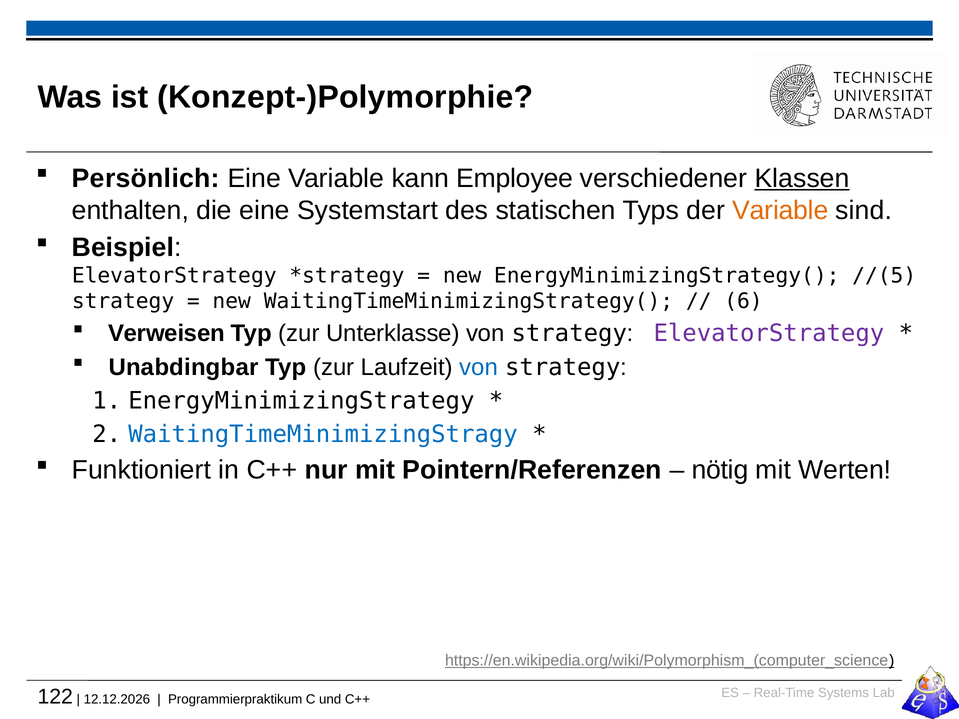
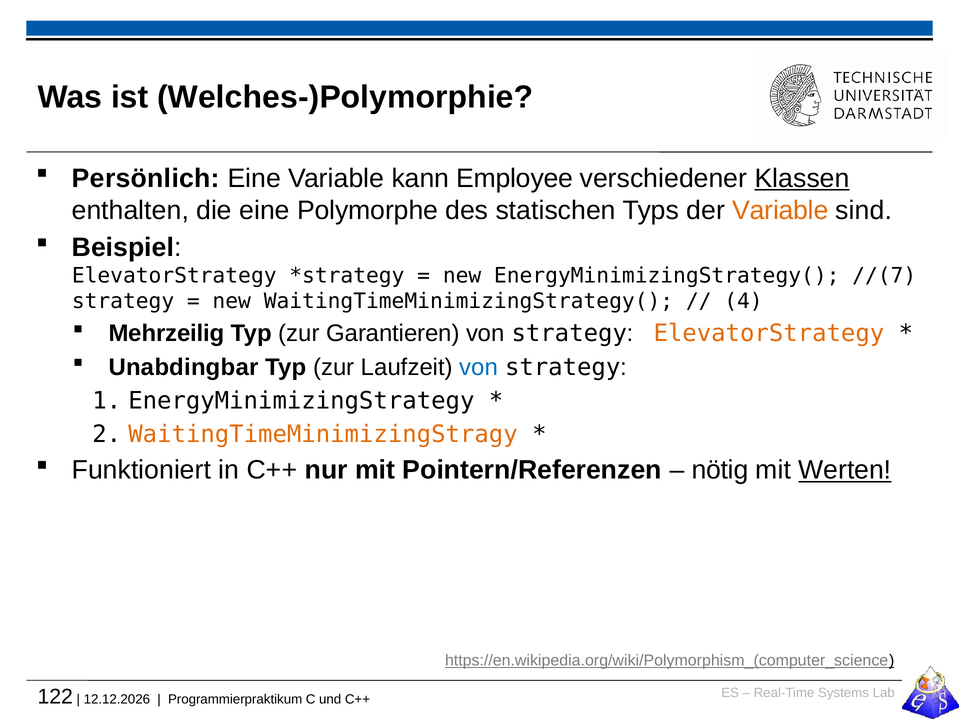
Konzept-)Polymorphie: Konzept-)Polymorphie -> Welches-)Polymorphie
Systemstart: Systemstart -> Polymorphe
//(5: //(5 -> //(7
6: 6 -> 4
Verweisen: Verweisen -> Mehrzeilig
Unterklasse: Unterklasse -> Garantieren
ElevatorStrategy at (769, 334) colour: purple -> orange
WaitingTimeMinimizingStragy colour: blue -> orange
Werten underline: none -> present
